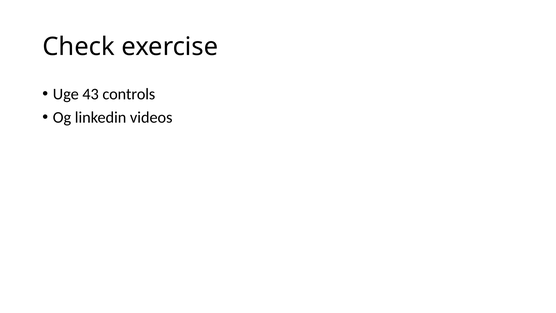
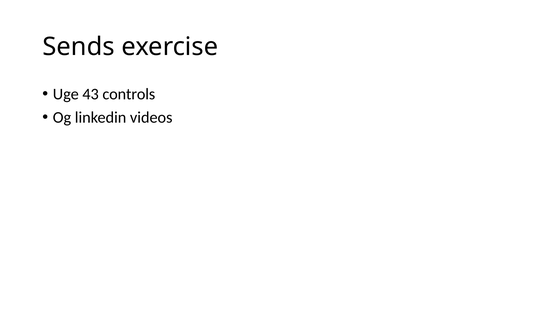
Check: Check -> Sends
